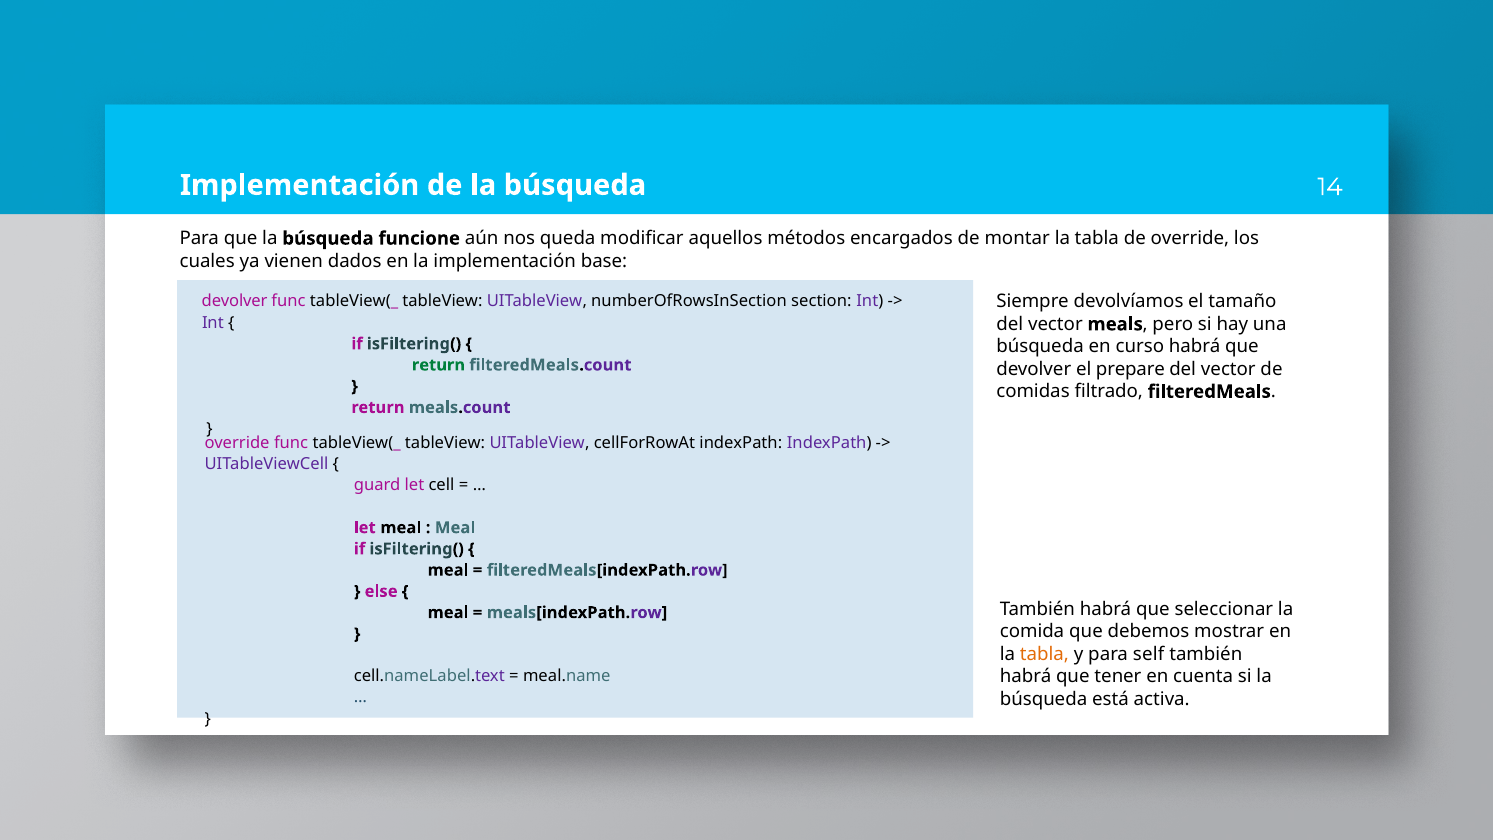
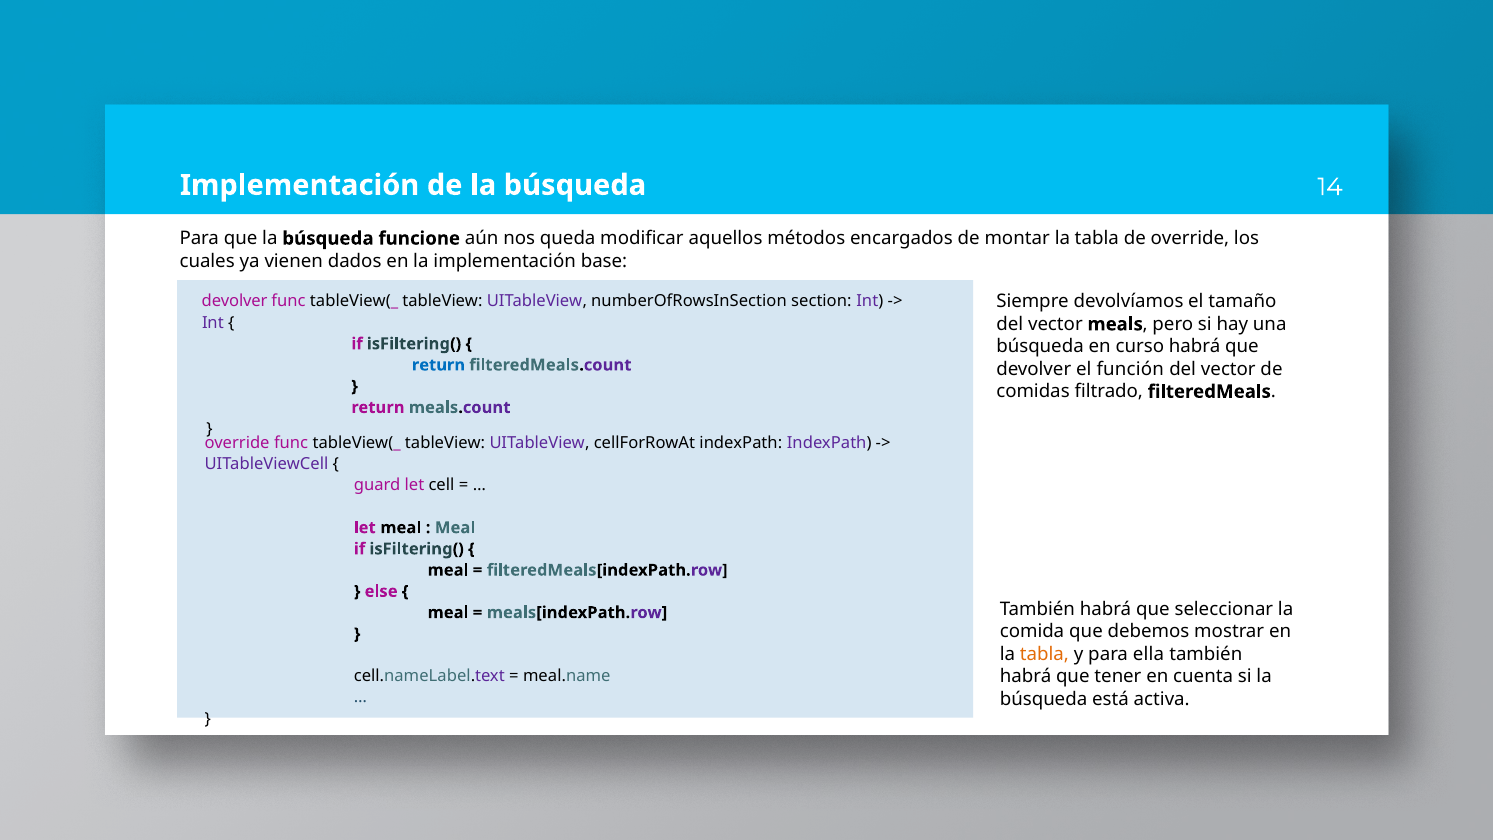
return at (438, 365) colour: green -> blue
prepare: prepare -> función
self: self -> ella
